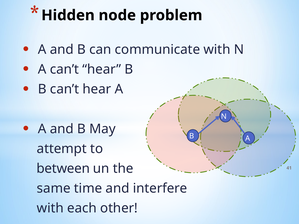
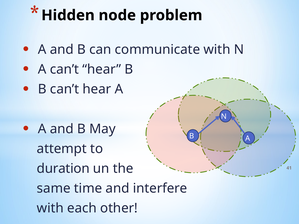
between: between -> duration
